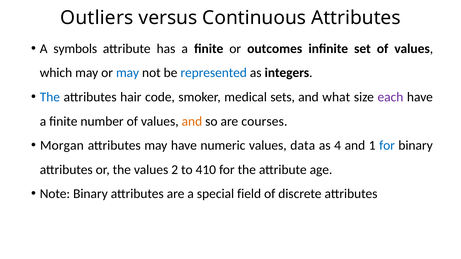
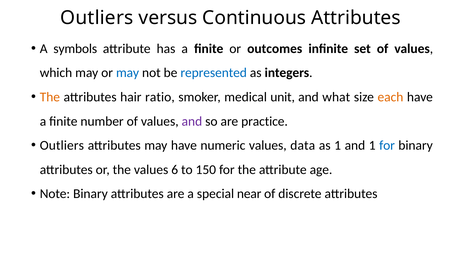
The at (50, 97) colour: blue -> orange
code: code -> ratio
sets: sets -> unit
each colour: purple -> orange
and at (192, 121) colour: orange -> purple
courses: courses -> practice
Morgan at (62, 146): Morgan -> Outliers
as 4: 4 -> 1
2: 2 -> 6
410: 410 -> 150
field: field -> near
